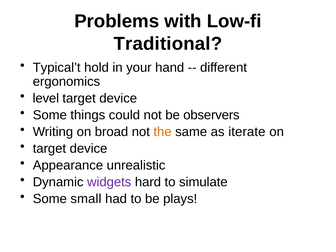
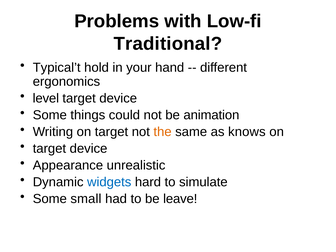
observers: observers -> animation
on broad: broad -> target
iterate: iterate -> knows
widgets colour: purple -> blue
plays: plays -> leave
